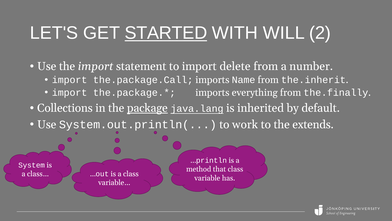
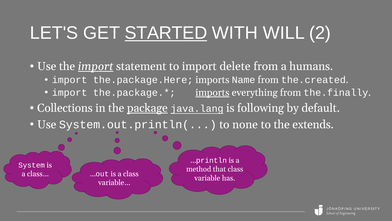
import at (96, 66) underline: none -> present
number: number -> humans
the.package.Call: the.package.Call -> the.package.Here
the.inherit: the.inherit -> the.created
imports at (212, 92) underline: none -> present
inherited: inherited -> following
work: work -> none
